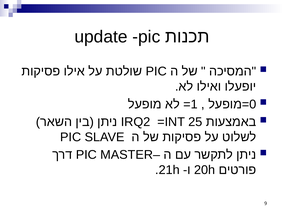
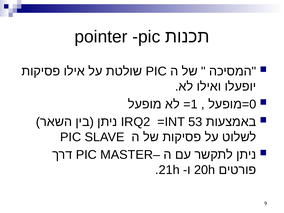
update: update -> pointer
25: 25 -> 53
